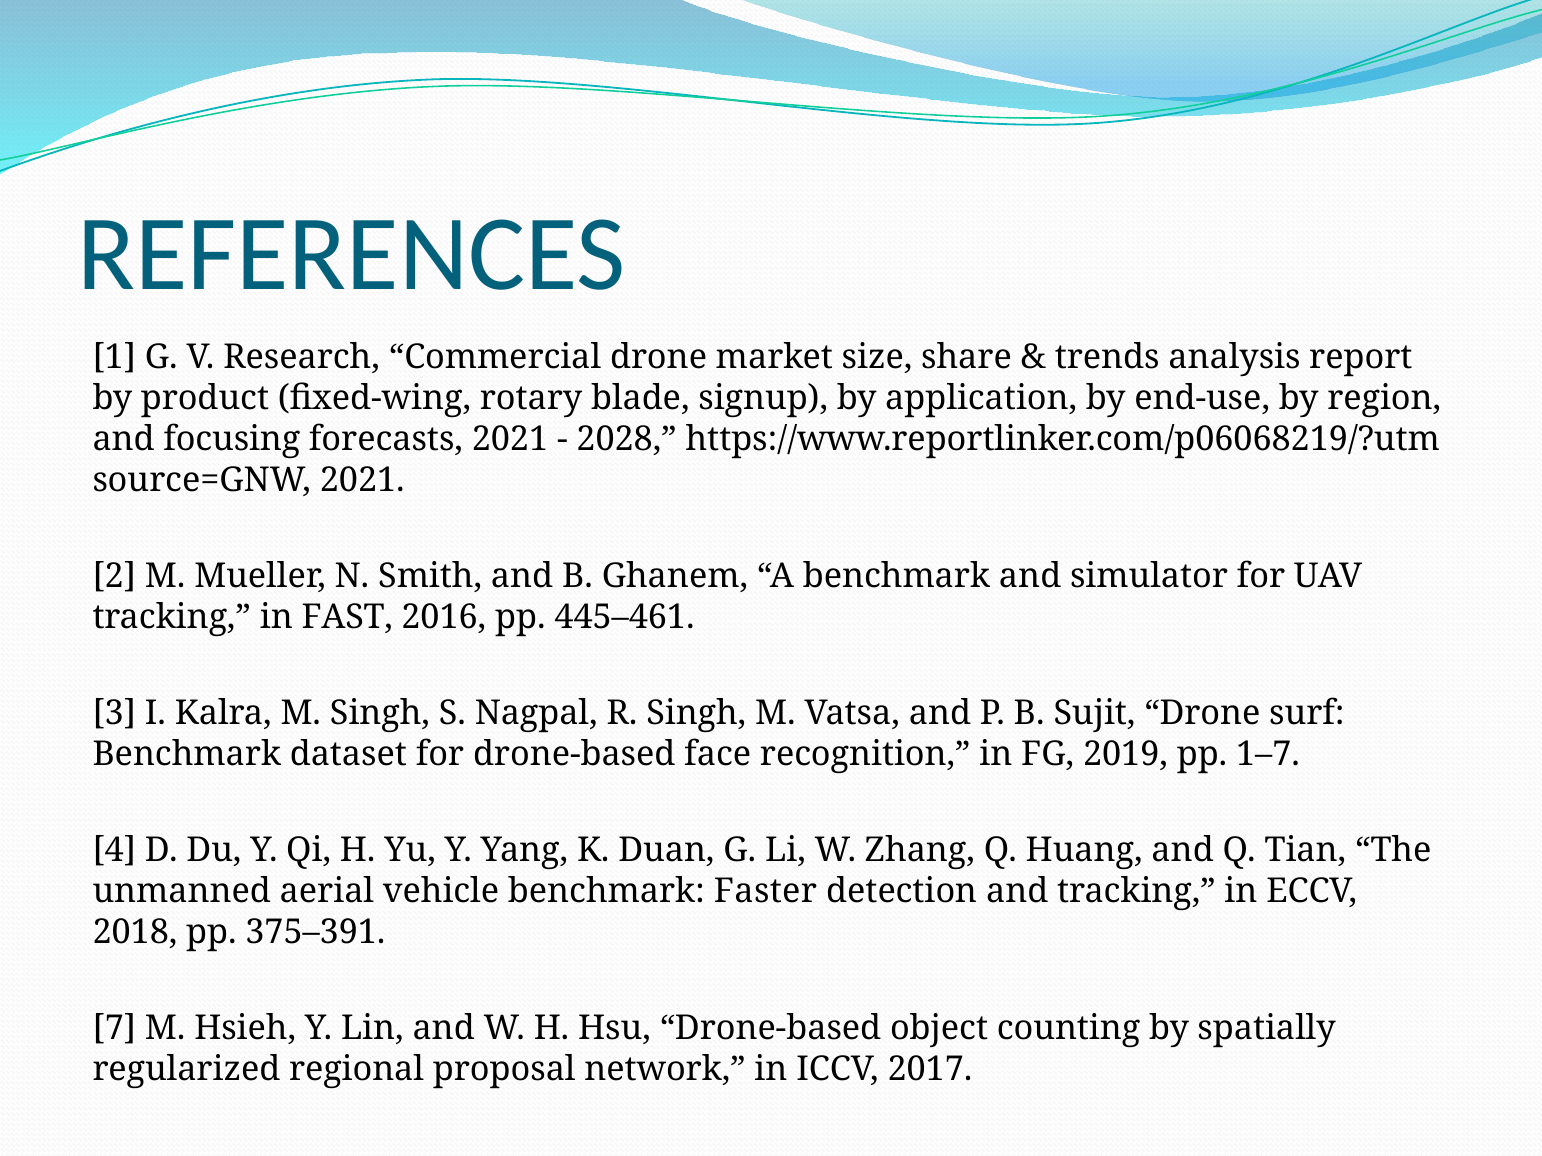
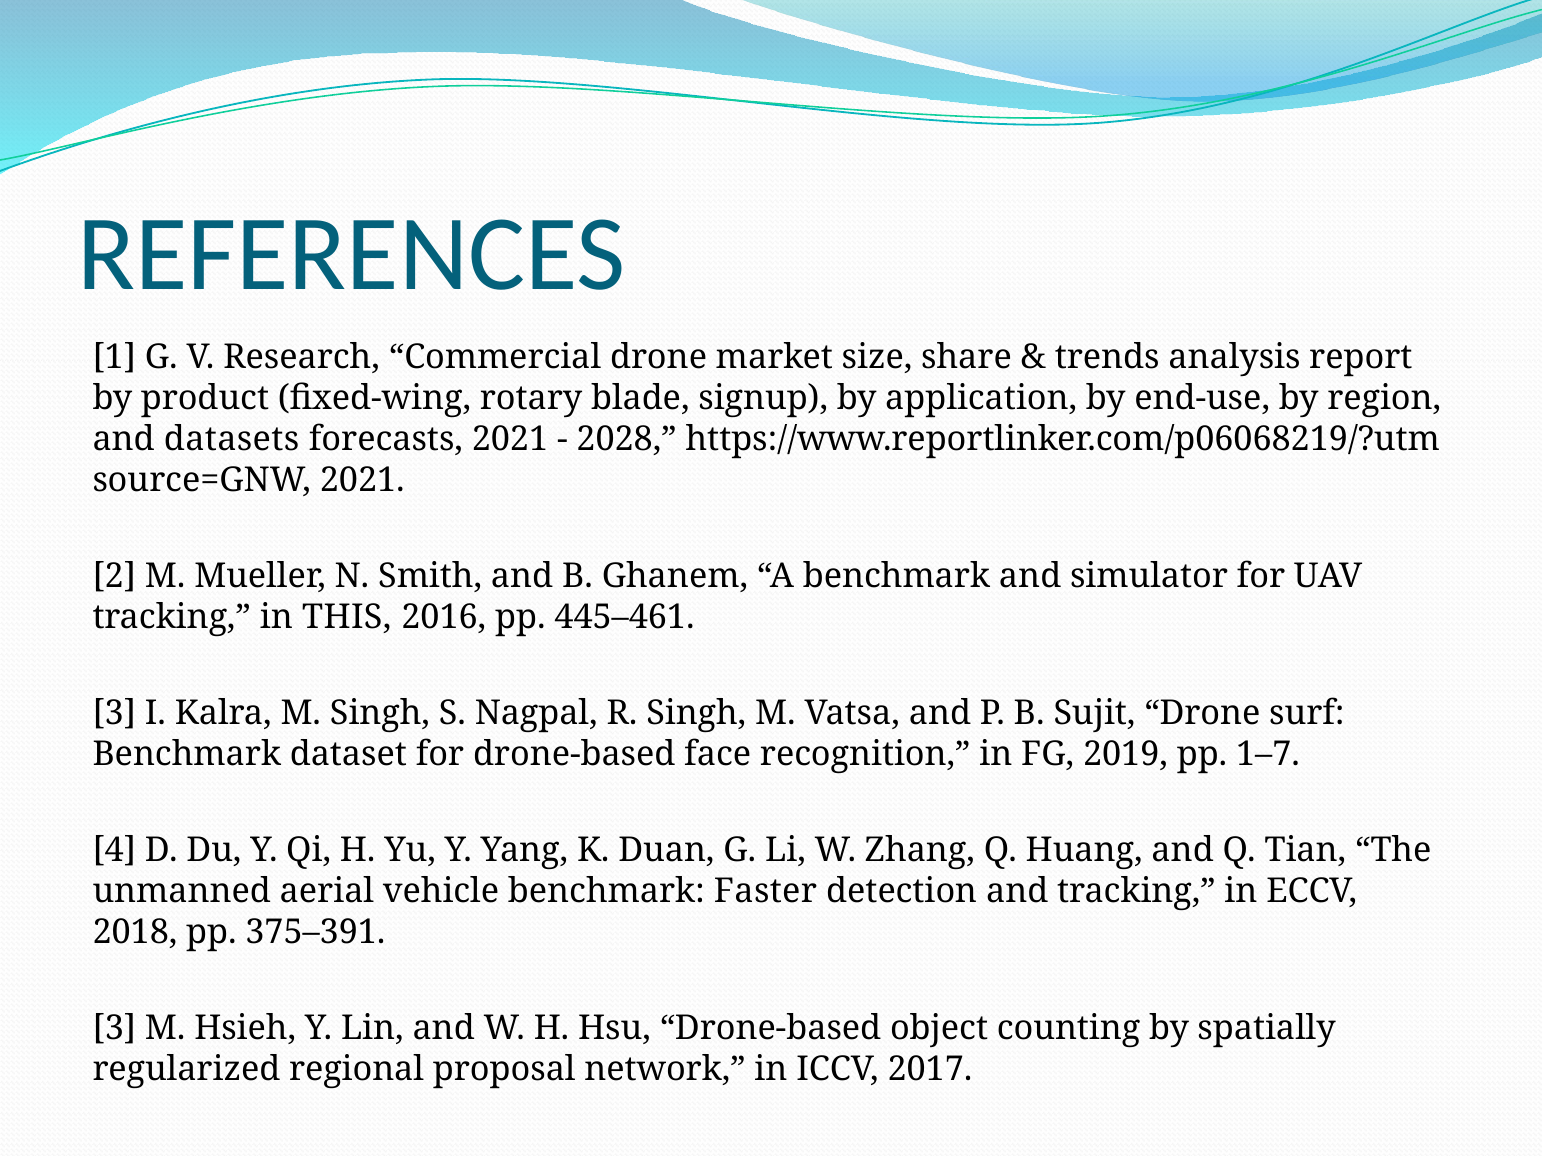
focusing: focusing -> datasets
FAST: FAST -> THIS
7 at (114, 1028): 7 -> 3
